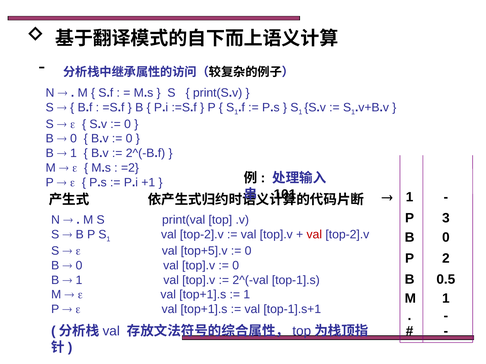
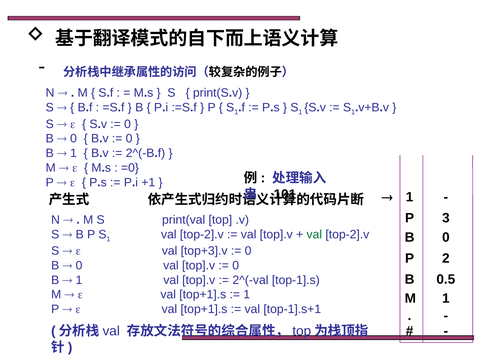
=2: =2 -> =0
val at (314, 235) colour: red -> green
top+5].v: top+5].v -> top+3].v
